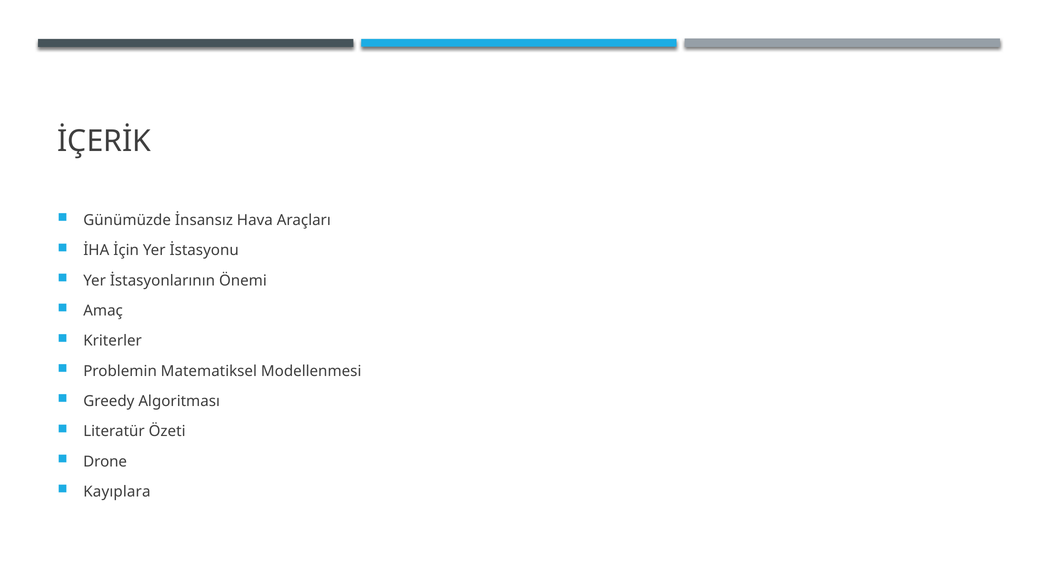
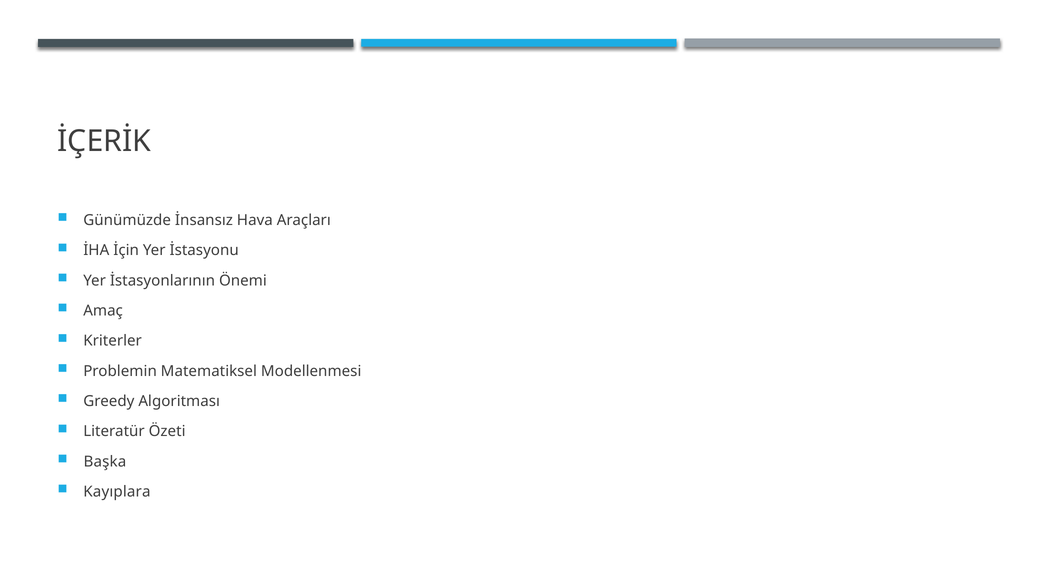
Drone: Drone -> Başka
